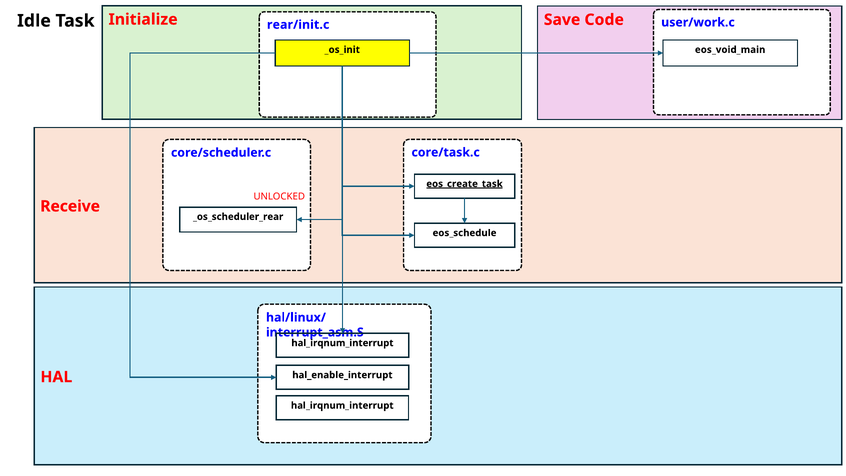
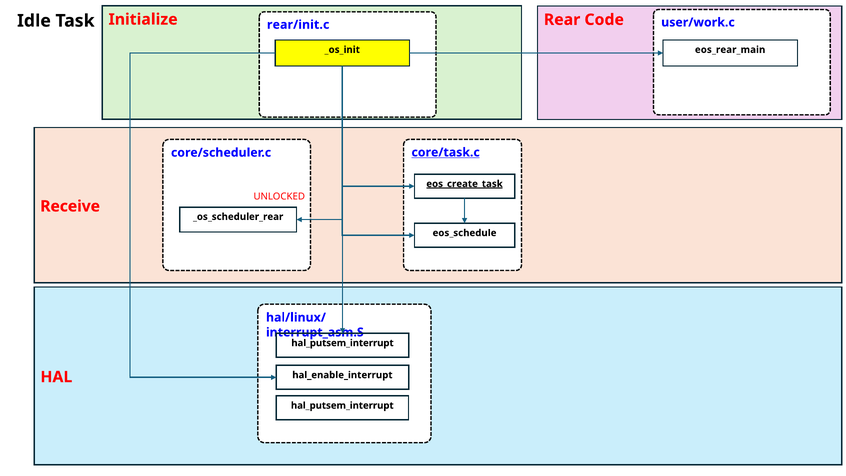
Save: Save -> Rear
eos_void_main: eos_void_main -> eos_rear_main
core/task.c underline: none -> present
hal_irqnum_interrupt at (342, 343): hal_irqnum_interrupt -> hal_putsem_interrupt
hal_irqnum_interrupt at (342, 405): hal_irqnum_interrupt -> hal_putsem_interrupt
